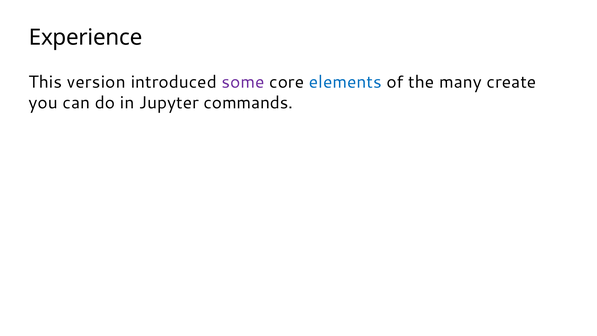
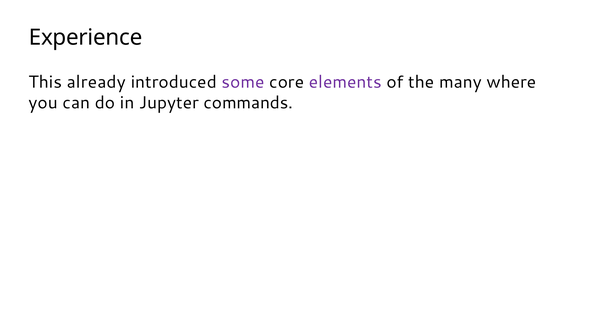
version: version -> already
elements colour: blue -> purple
create: create -> where
